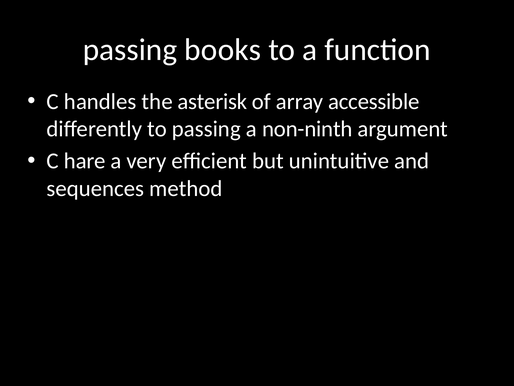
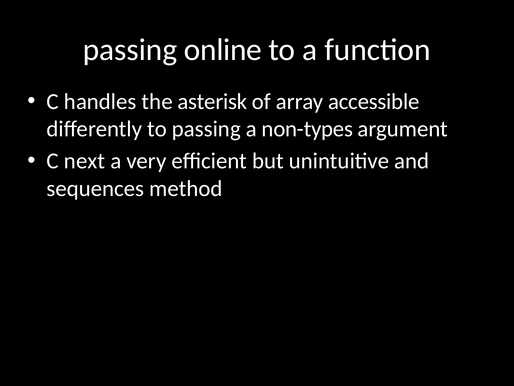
books: books -> online
non-ninth: non-ninth -> non-types
hare: hare -> next
